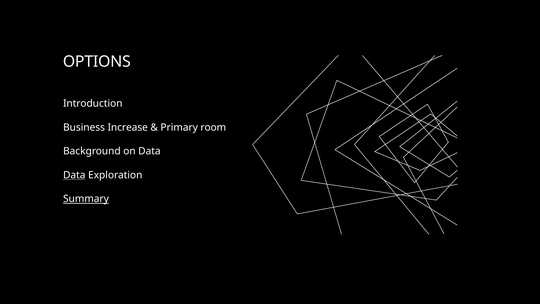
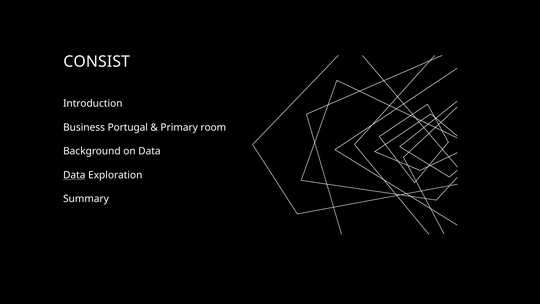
OPTIONS: OPTIONS -> CONSIST
Increase: Increase -> Portugal
Summary underline: present -> none
